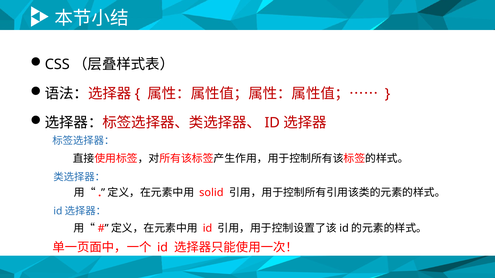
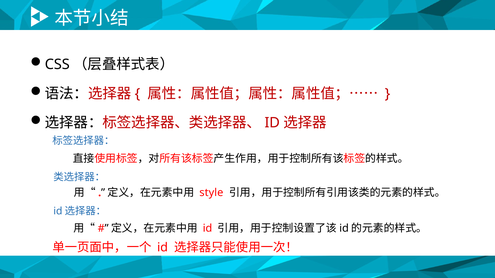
solid: solid -> style
